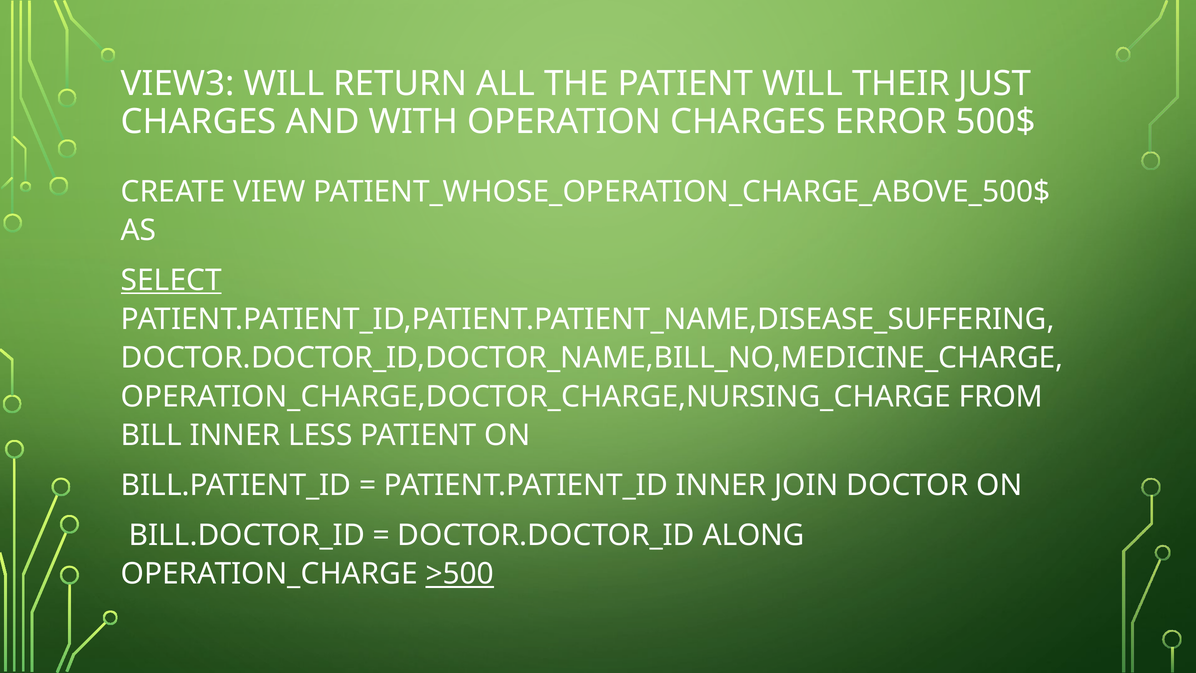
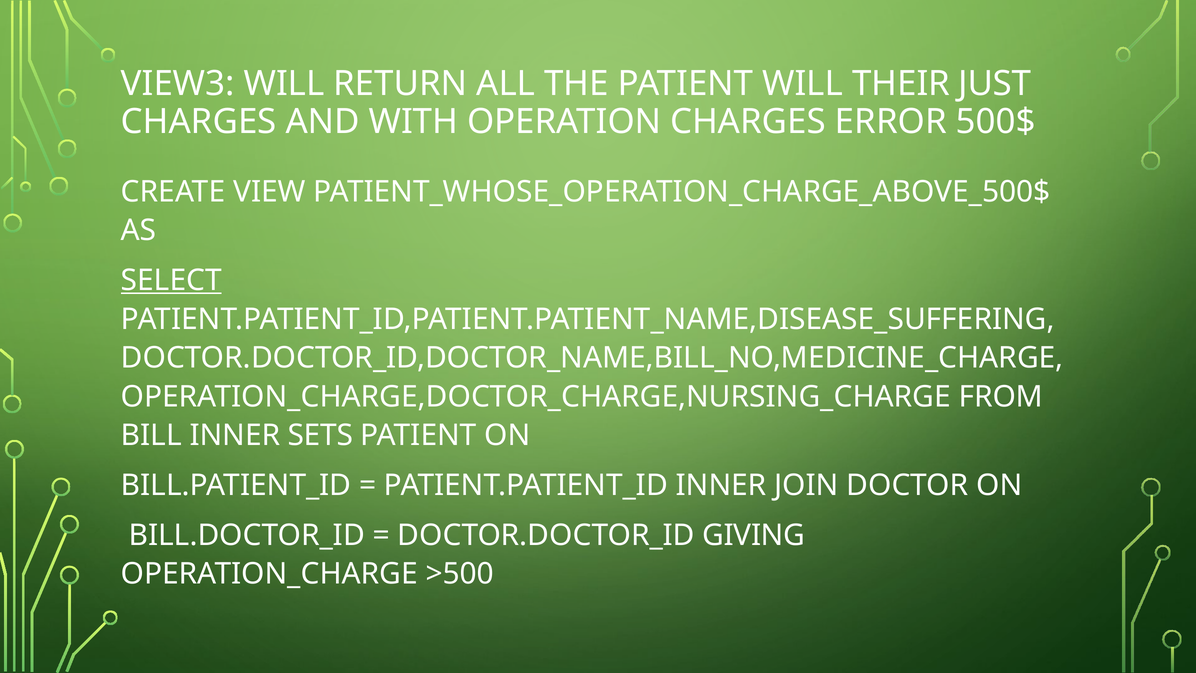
LESS: LESS -> SETS
ALONG: ALONG -> GIVING
>500 underline: present -> none
